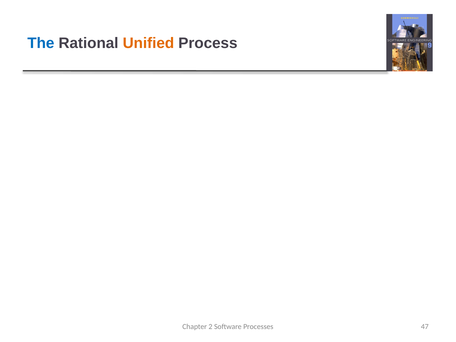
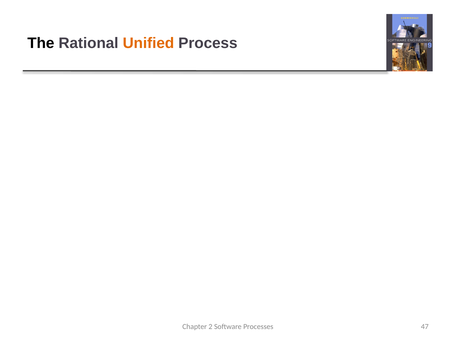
The at (41, 43) colour: blue -> black
